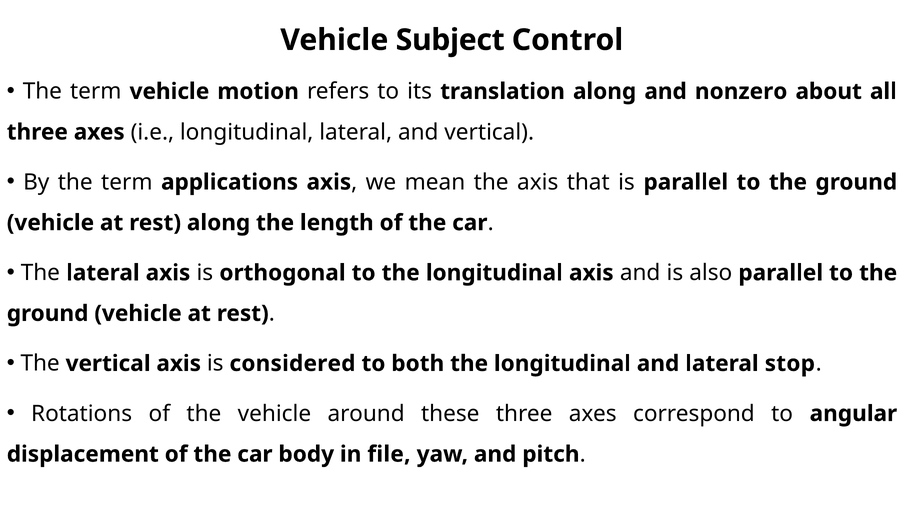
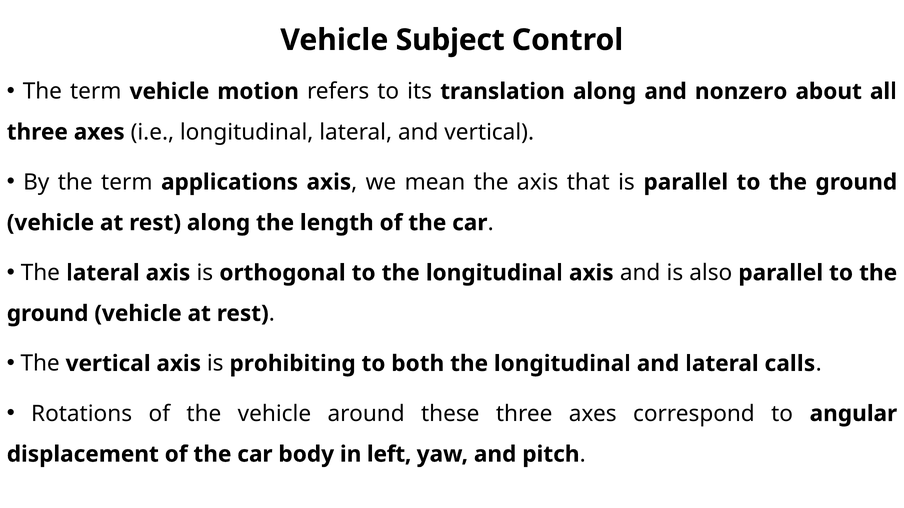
considered: considered -> prohibiting
stop: stop -> calls
file: file -> left
